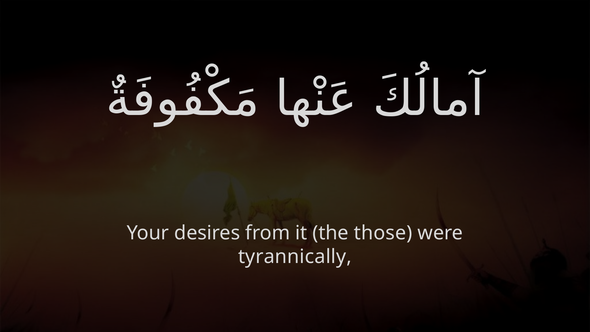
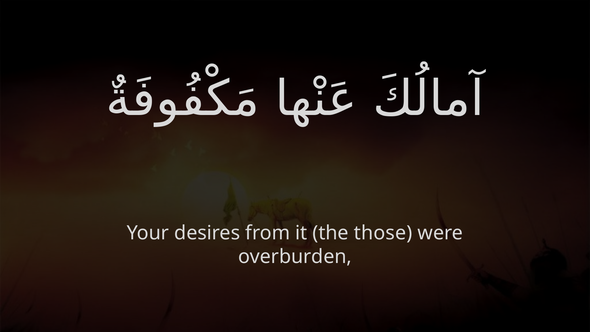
tyrannically: tyrannically -> overburden
